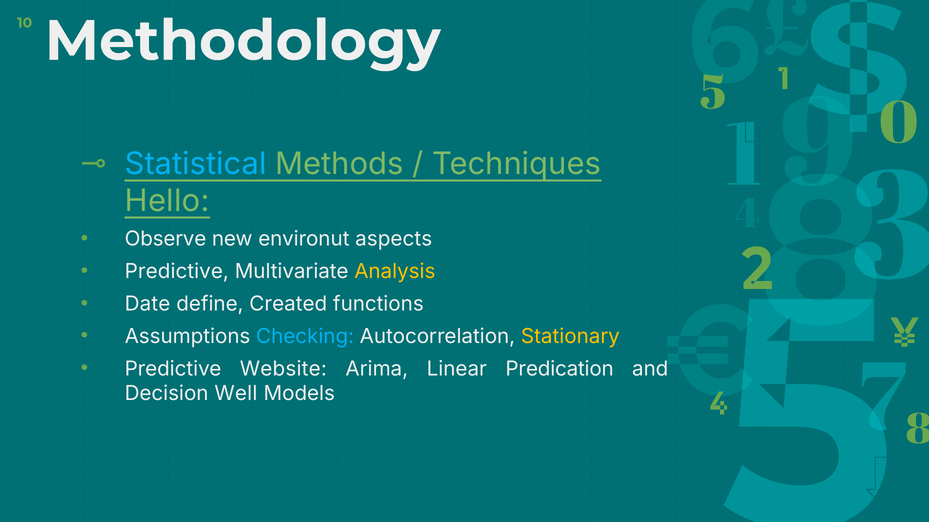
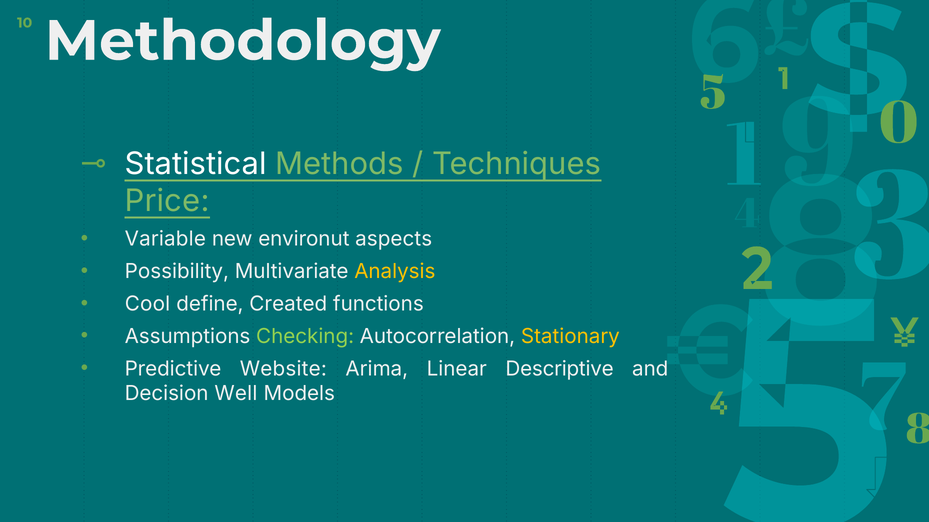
Statistical colour: light blue -> white
Hello: Hello -> Price
Observe: Observe -> Variable
Predictive at (177, 272): Predictive -> Possibility
Date: Date -> Cool
Checking colour: light blue -> light green
Predication: Predication -> Descriptive
